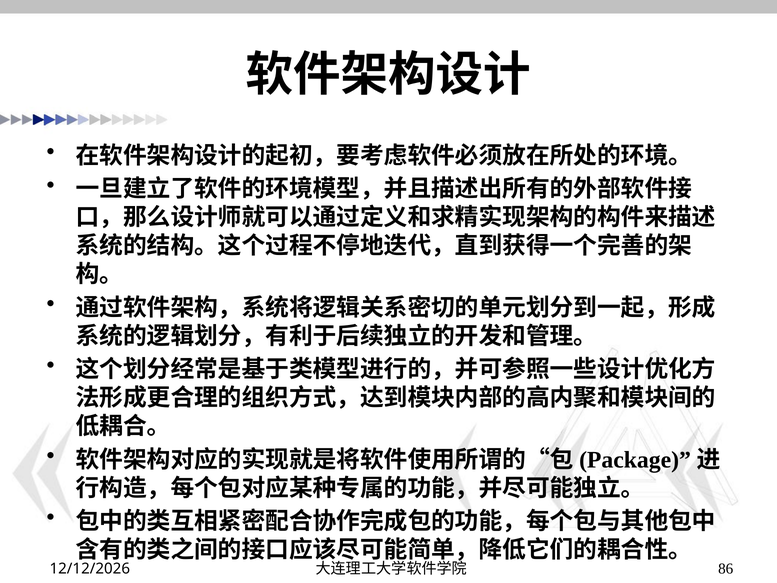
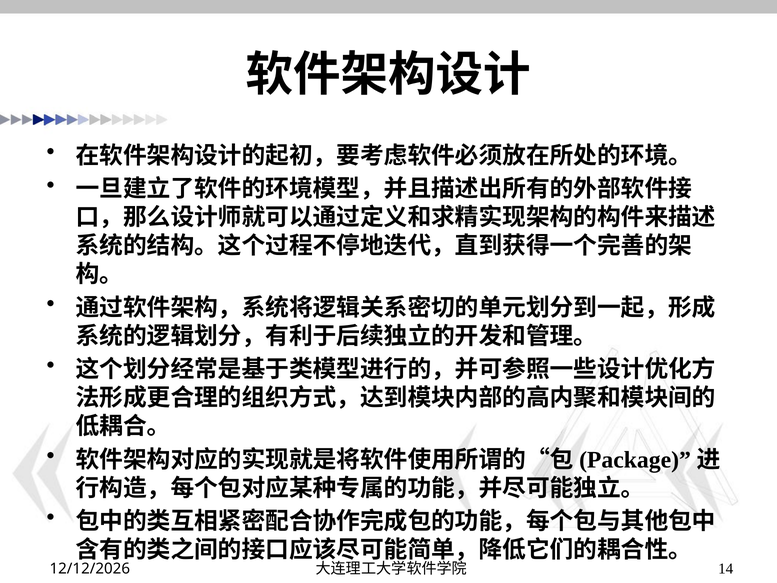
86: 86 -> 14
